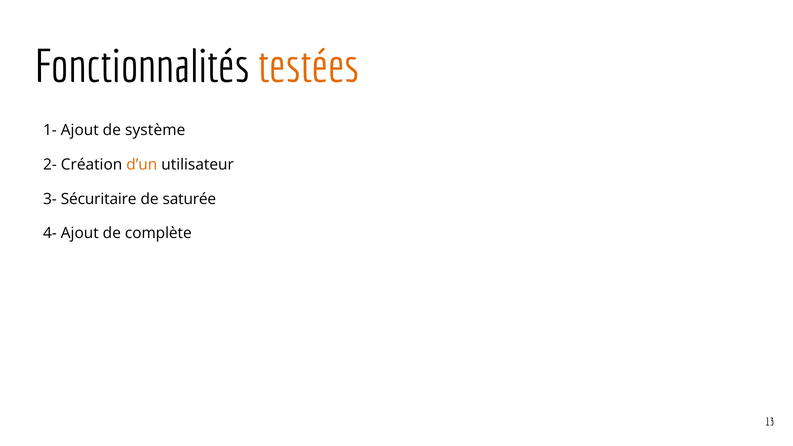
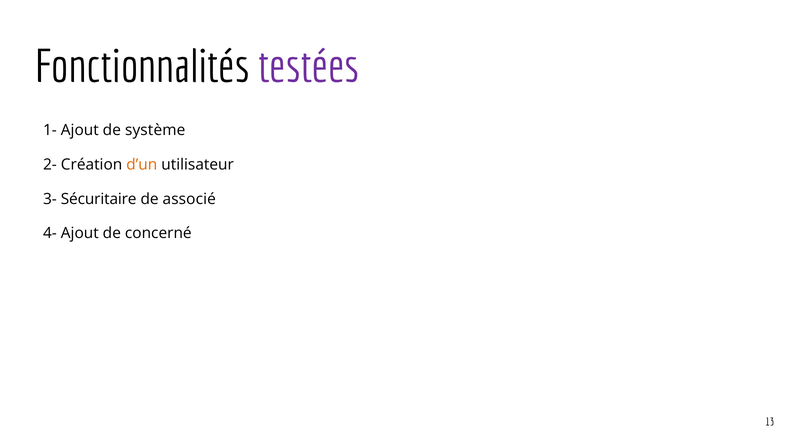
testées colour: orange -> purple
saturée: saturée -> associé
complète: complète -> concerné
